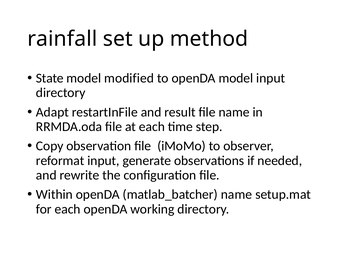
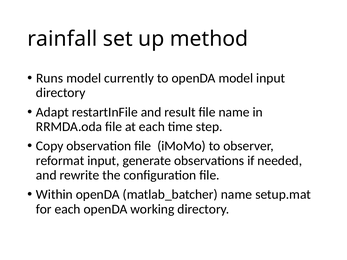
State: State -> Runs
modified: modified -> currently
